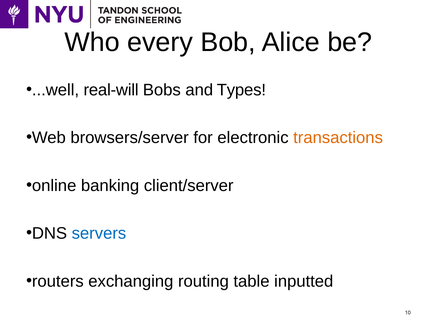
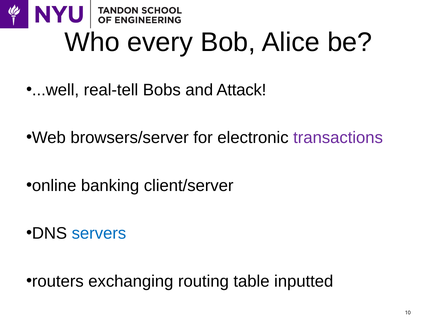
real-will: real-will -> real-tell
Types: Types -> Attack
transactions colour: orange -> purple
